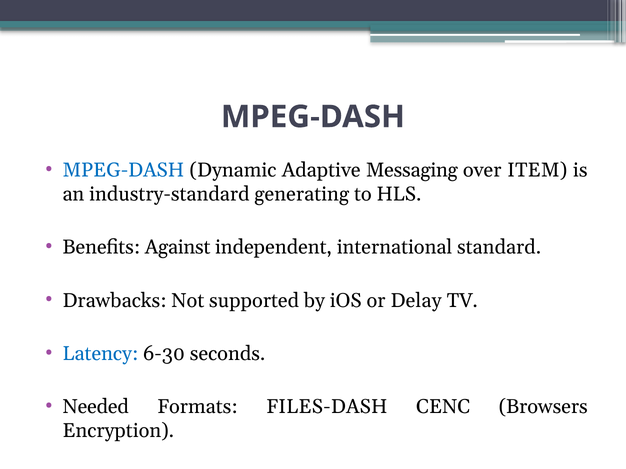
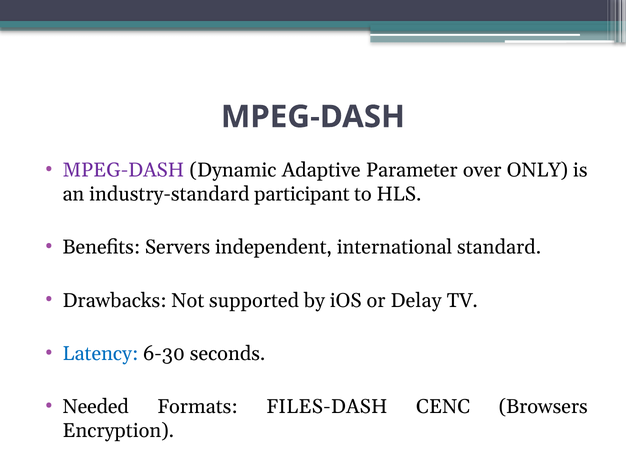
MPEG-DASH at (123, 170) colour: blue -> purple
Messaging: Messaging -> Parameter
ITEM: ITEM -> ONLY
generating: generating -> participant
Against: Against -> Servers
